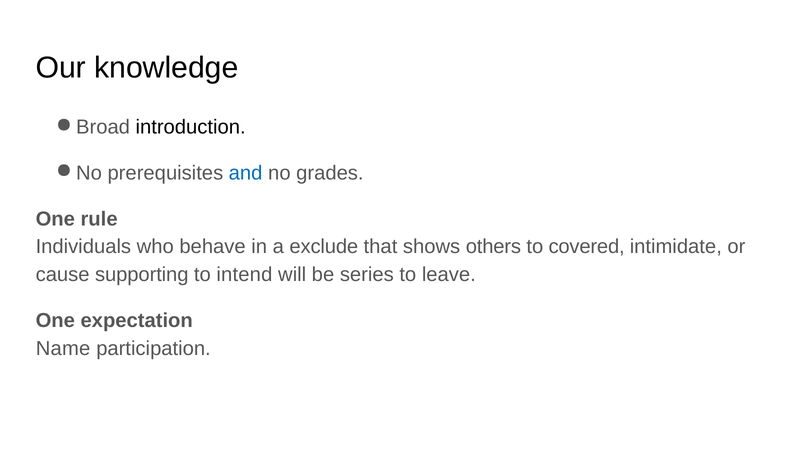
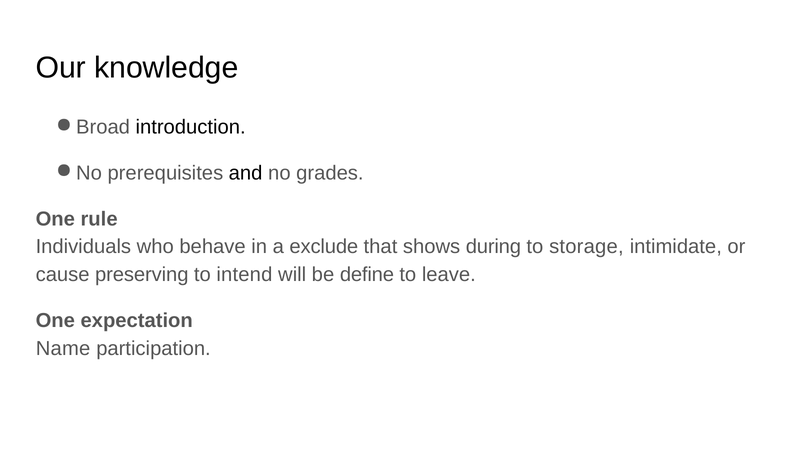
and colour: blue -> black
others: others -> during
covered: covered -> storage
supporting: supporting -> preserving
series: series -> define
